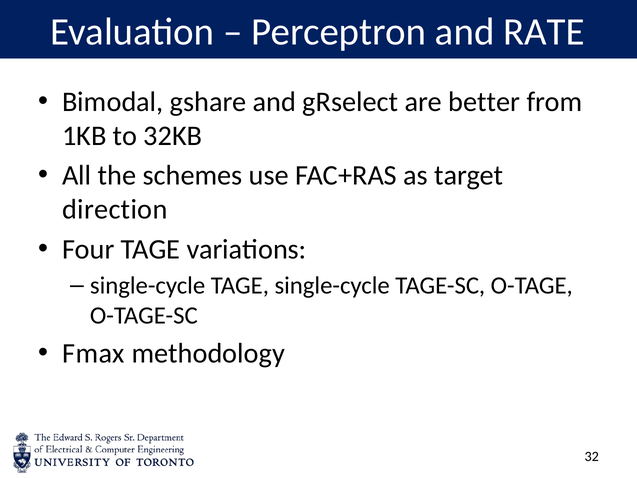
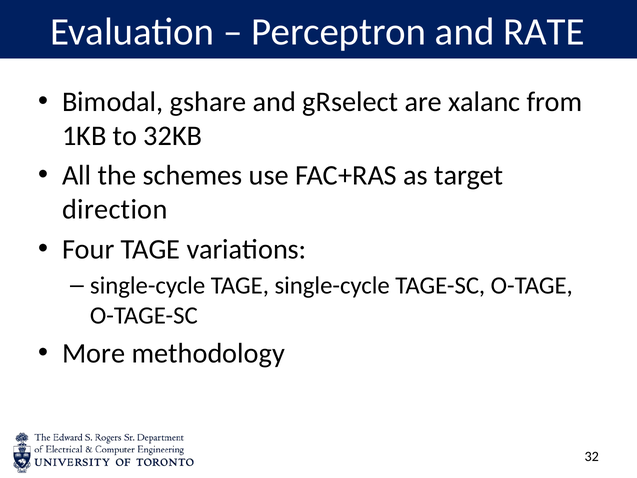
better: better -> xalanc
Fmax: Fmax -> More
